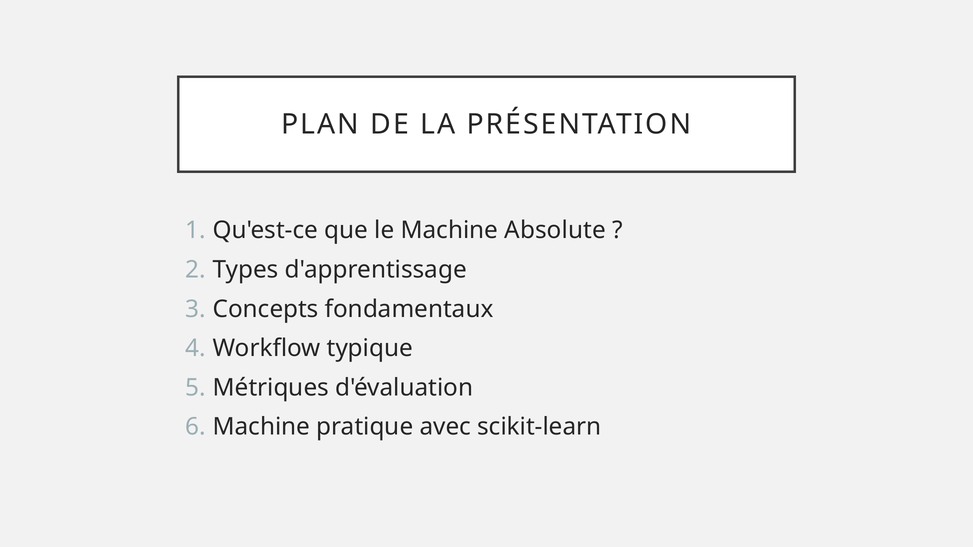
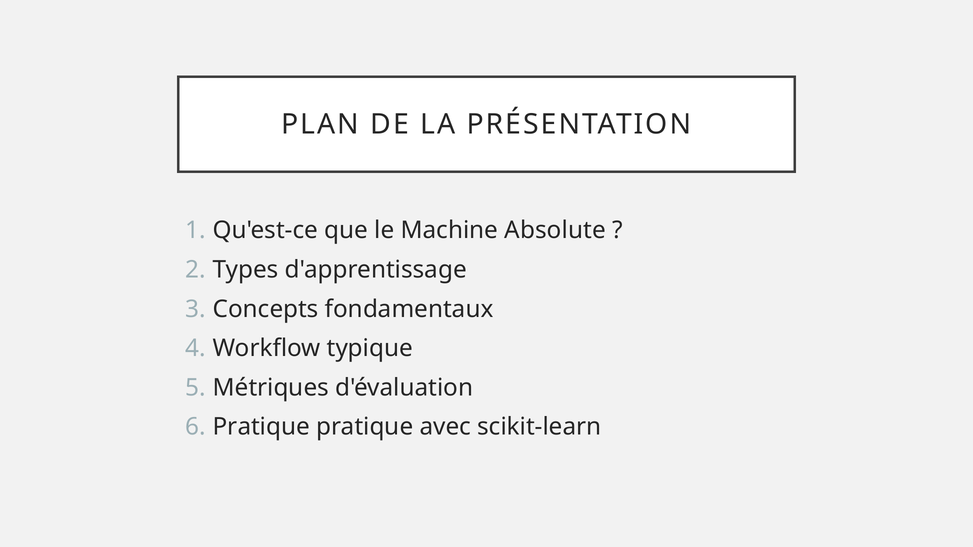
Machine at (261, 427): Machine -> Pratique
